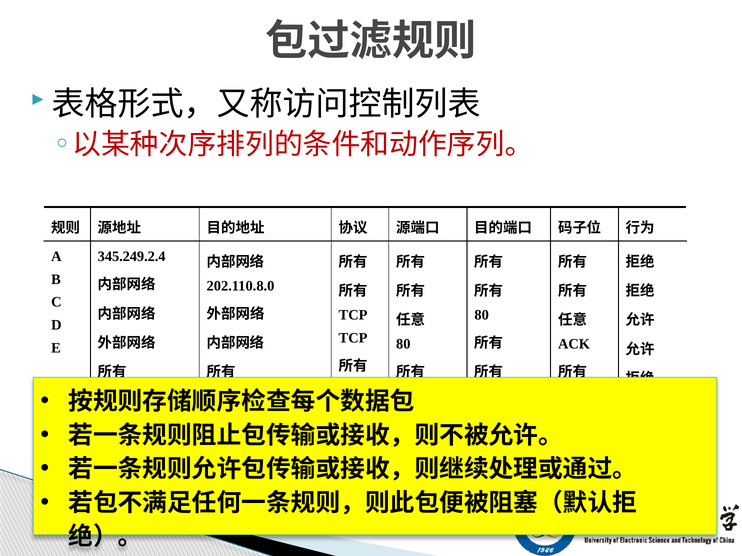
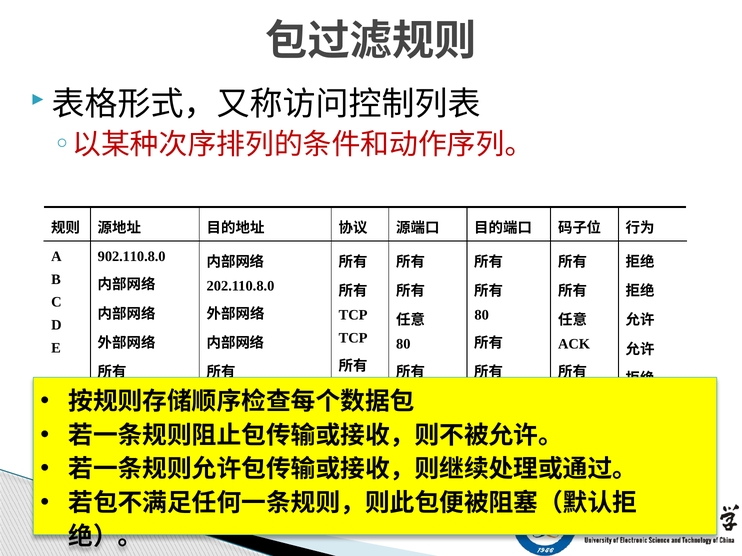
345.249.2.4: 345.249.2.4 -> 902.110.8.0
